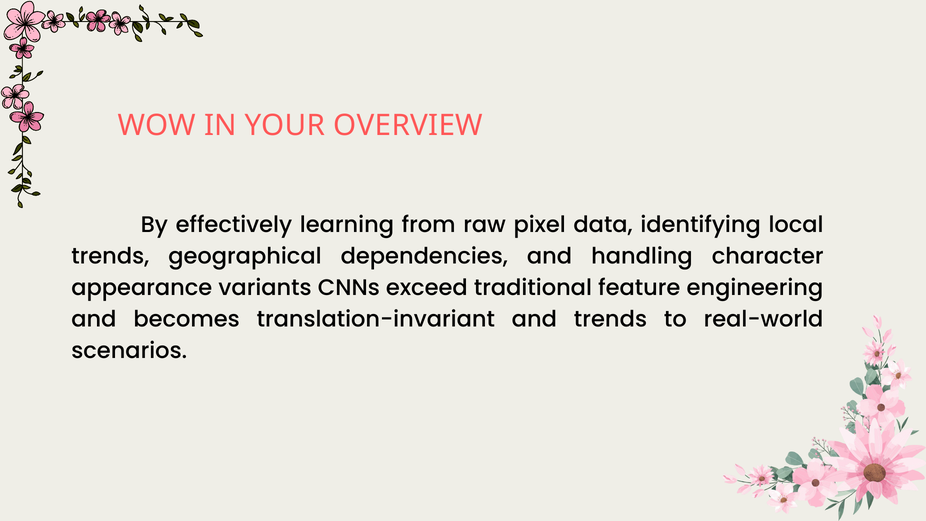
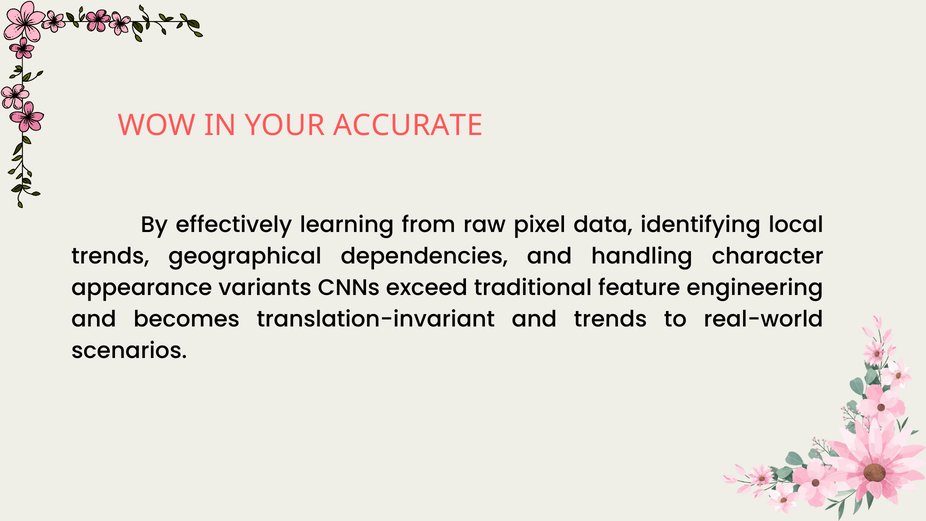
OVERVIEW: OVERVIEW -> ACCURATE
